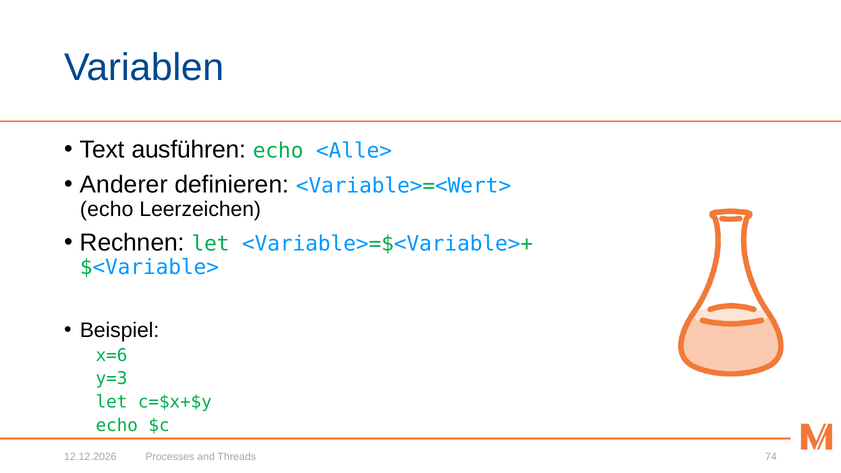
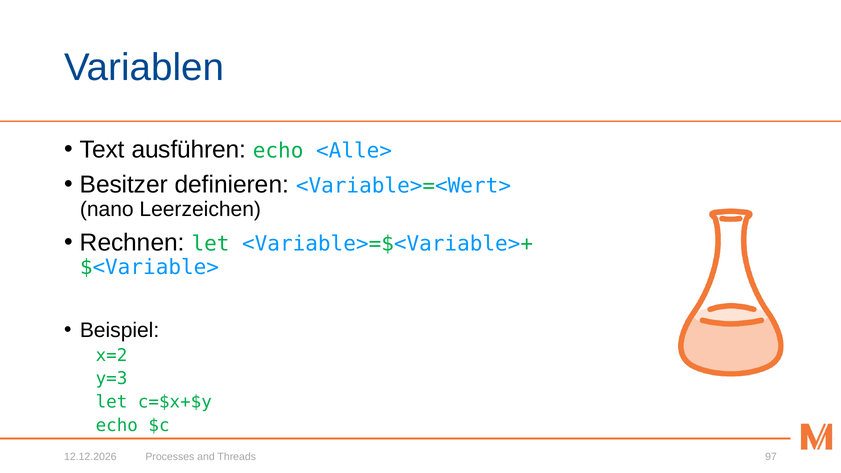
Anderer: Anderer -> Besitzer
echo at (107, 209): echo -> nano
x=6: x=6 -> x=2
74: 74 -> 97
